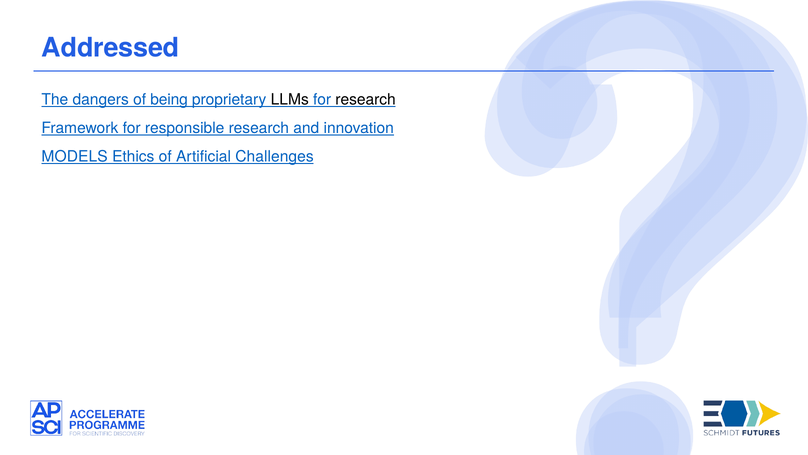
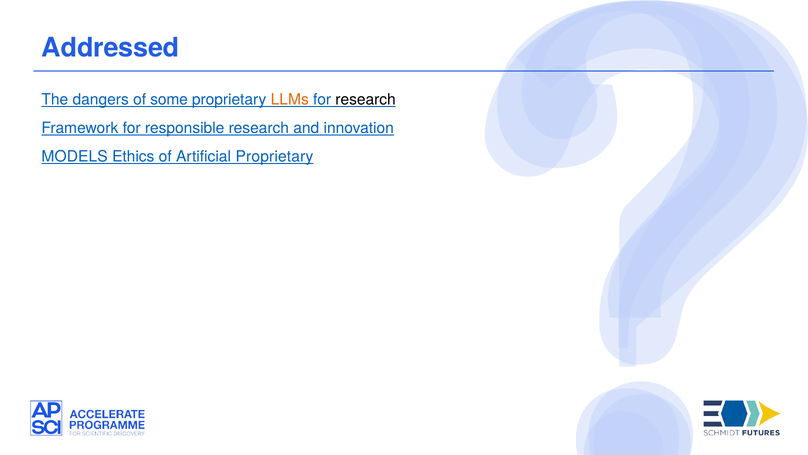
being: being -> some
LLMs colour: black -> orange
Artificial Challenges: Challenges -> Proprietary
